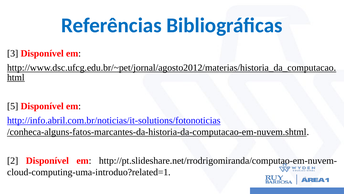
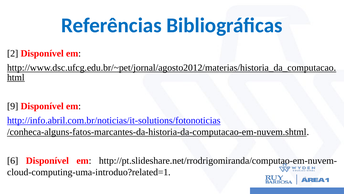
3: 3 -> 2
5: 5 -> 9
2: 2 -> 6
